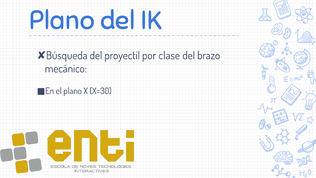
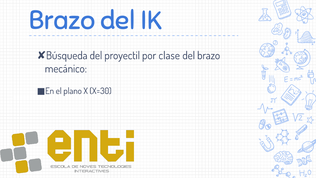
Plano at (62, 20): Plano -> Brazo
